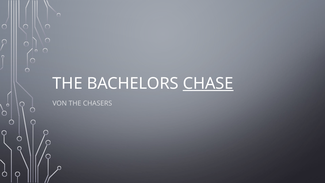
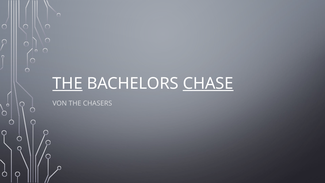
THE at (67, 83) underline: none -> present
